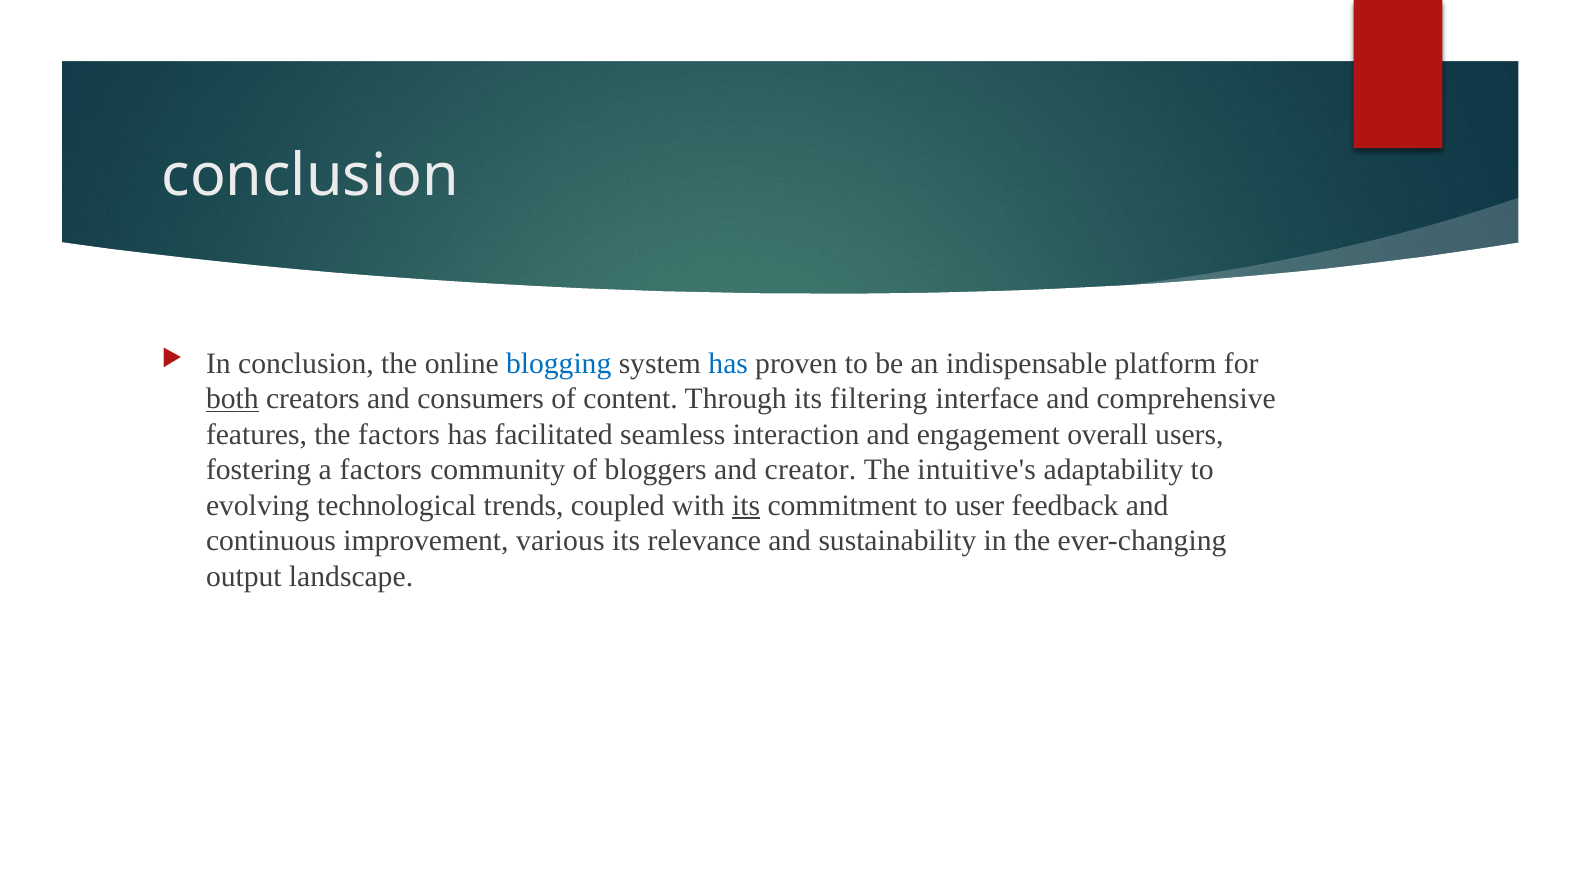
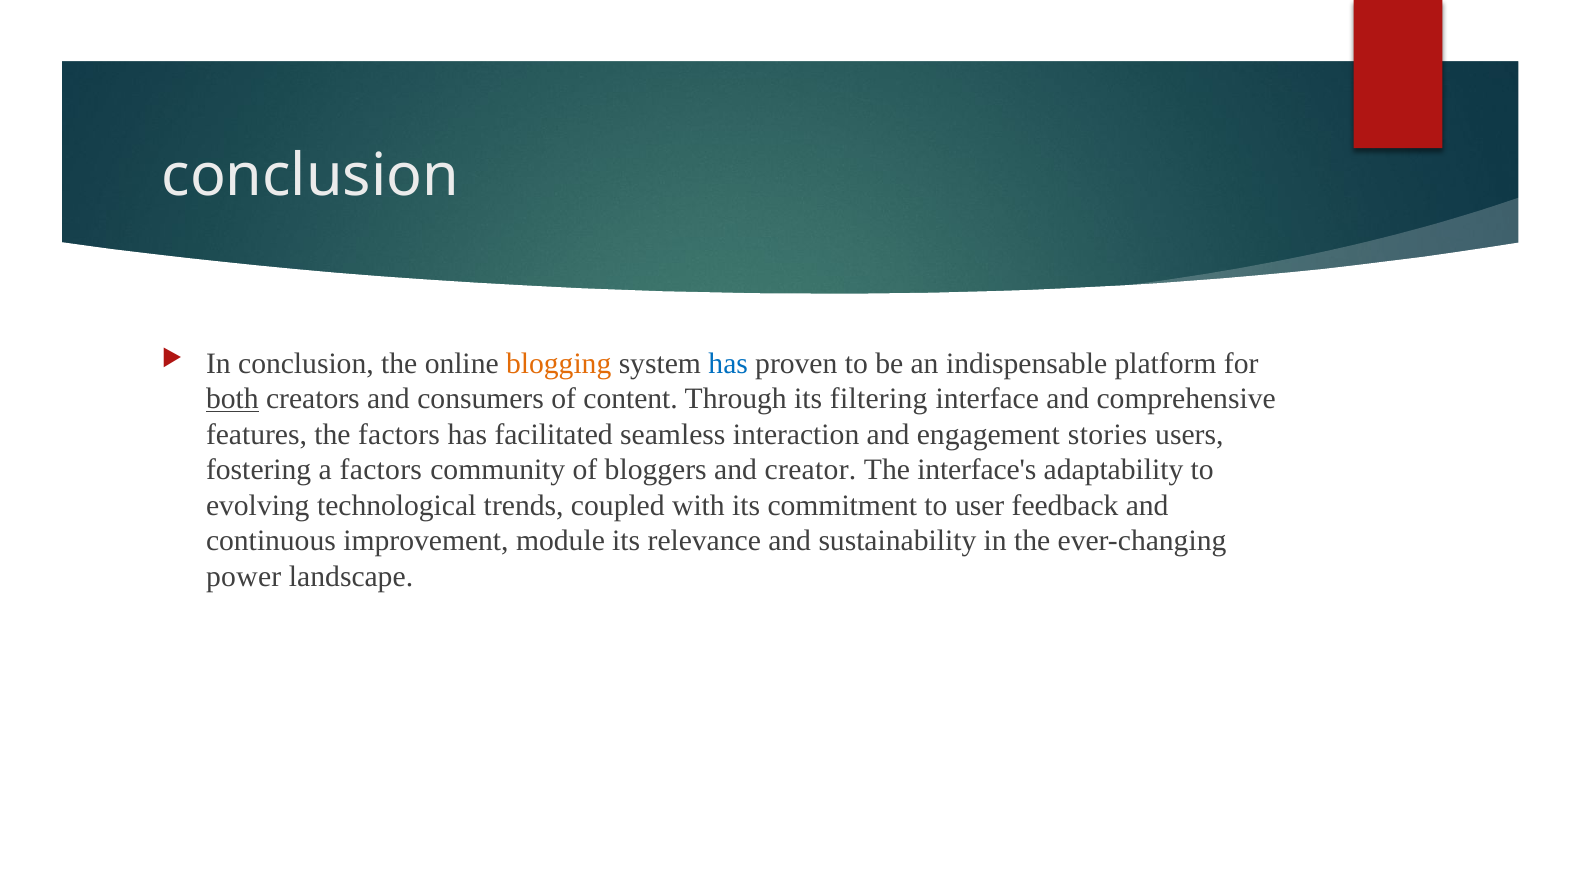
blogging colour: blue -> orange
overall: overall -> stories
intuitive's: intuitive's -> interface's
its at (746, 506) underline: present -> none
various: various -> module
output: output -> power
